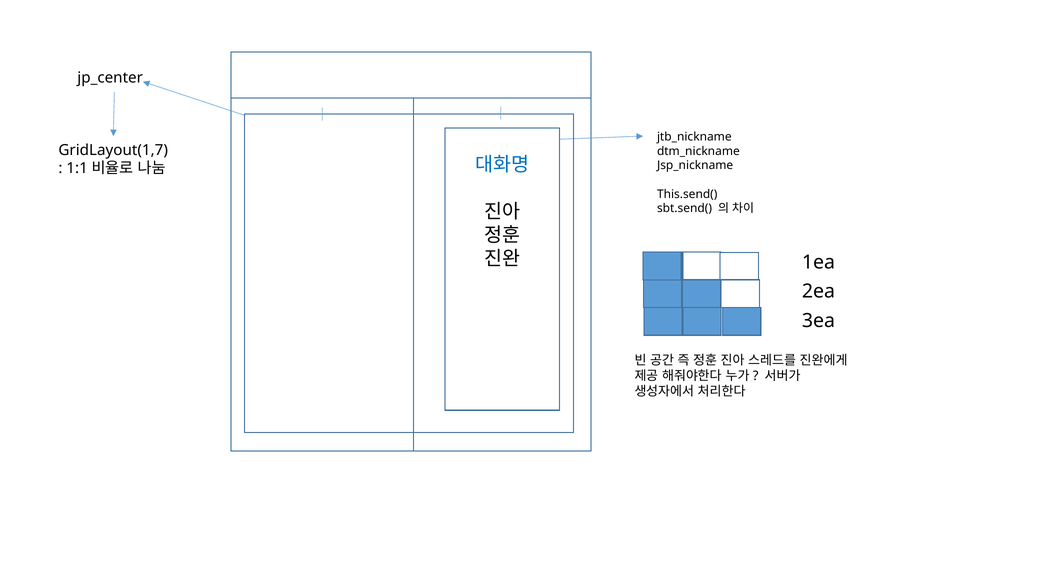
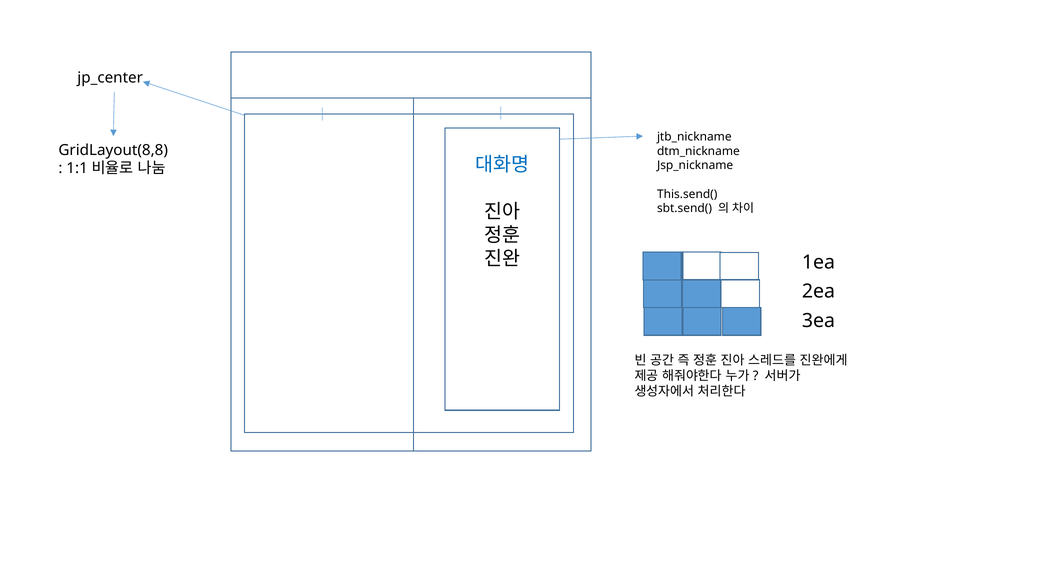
GridLayout(1,7: GridLayout(1,7 -> GridLayout(8,8
